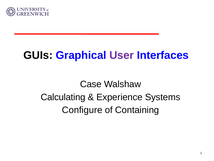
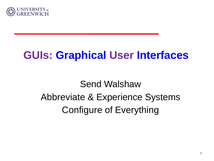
GUIs colour: black -> purple
Case: Case -> Send
Calculating: Calculating -> Abbreviate
Containing: Containing -> Everything
